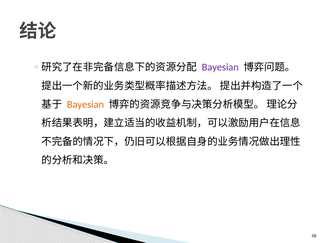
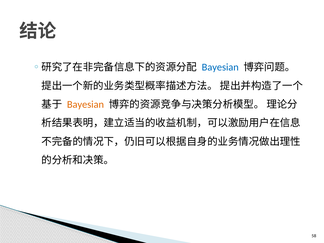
Bayesian at (220, 67) colour: purple -> blue
